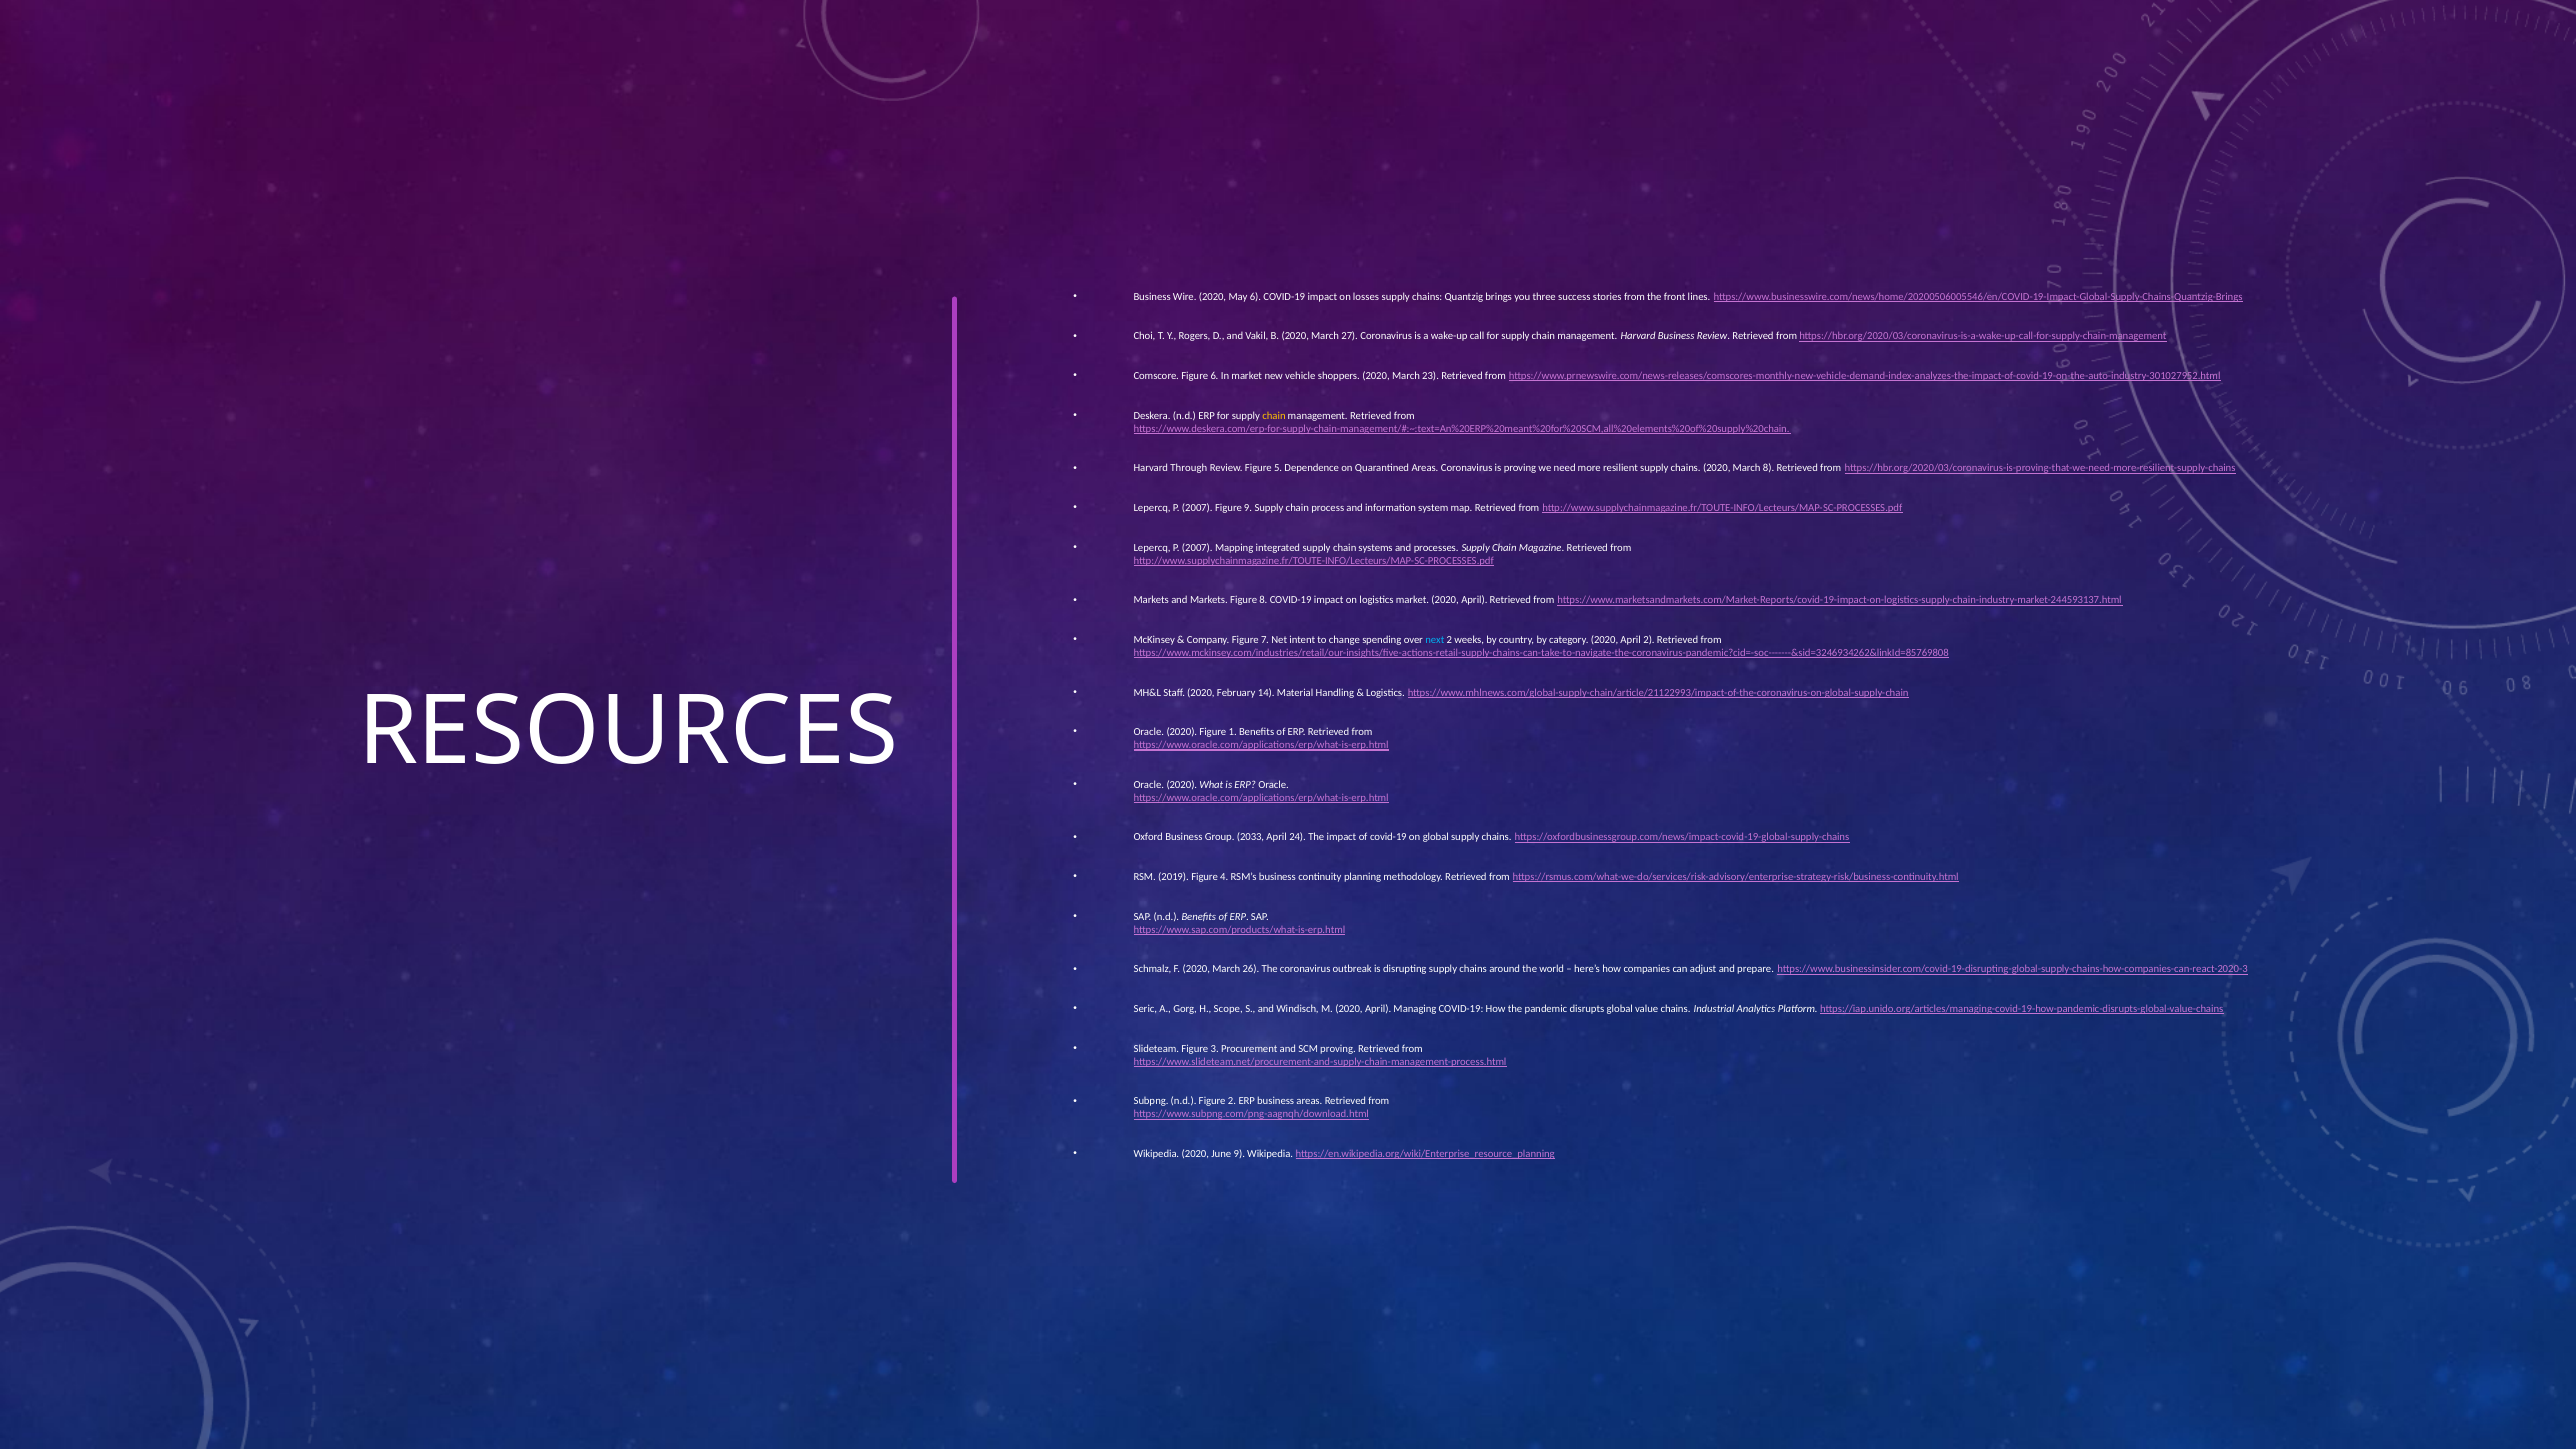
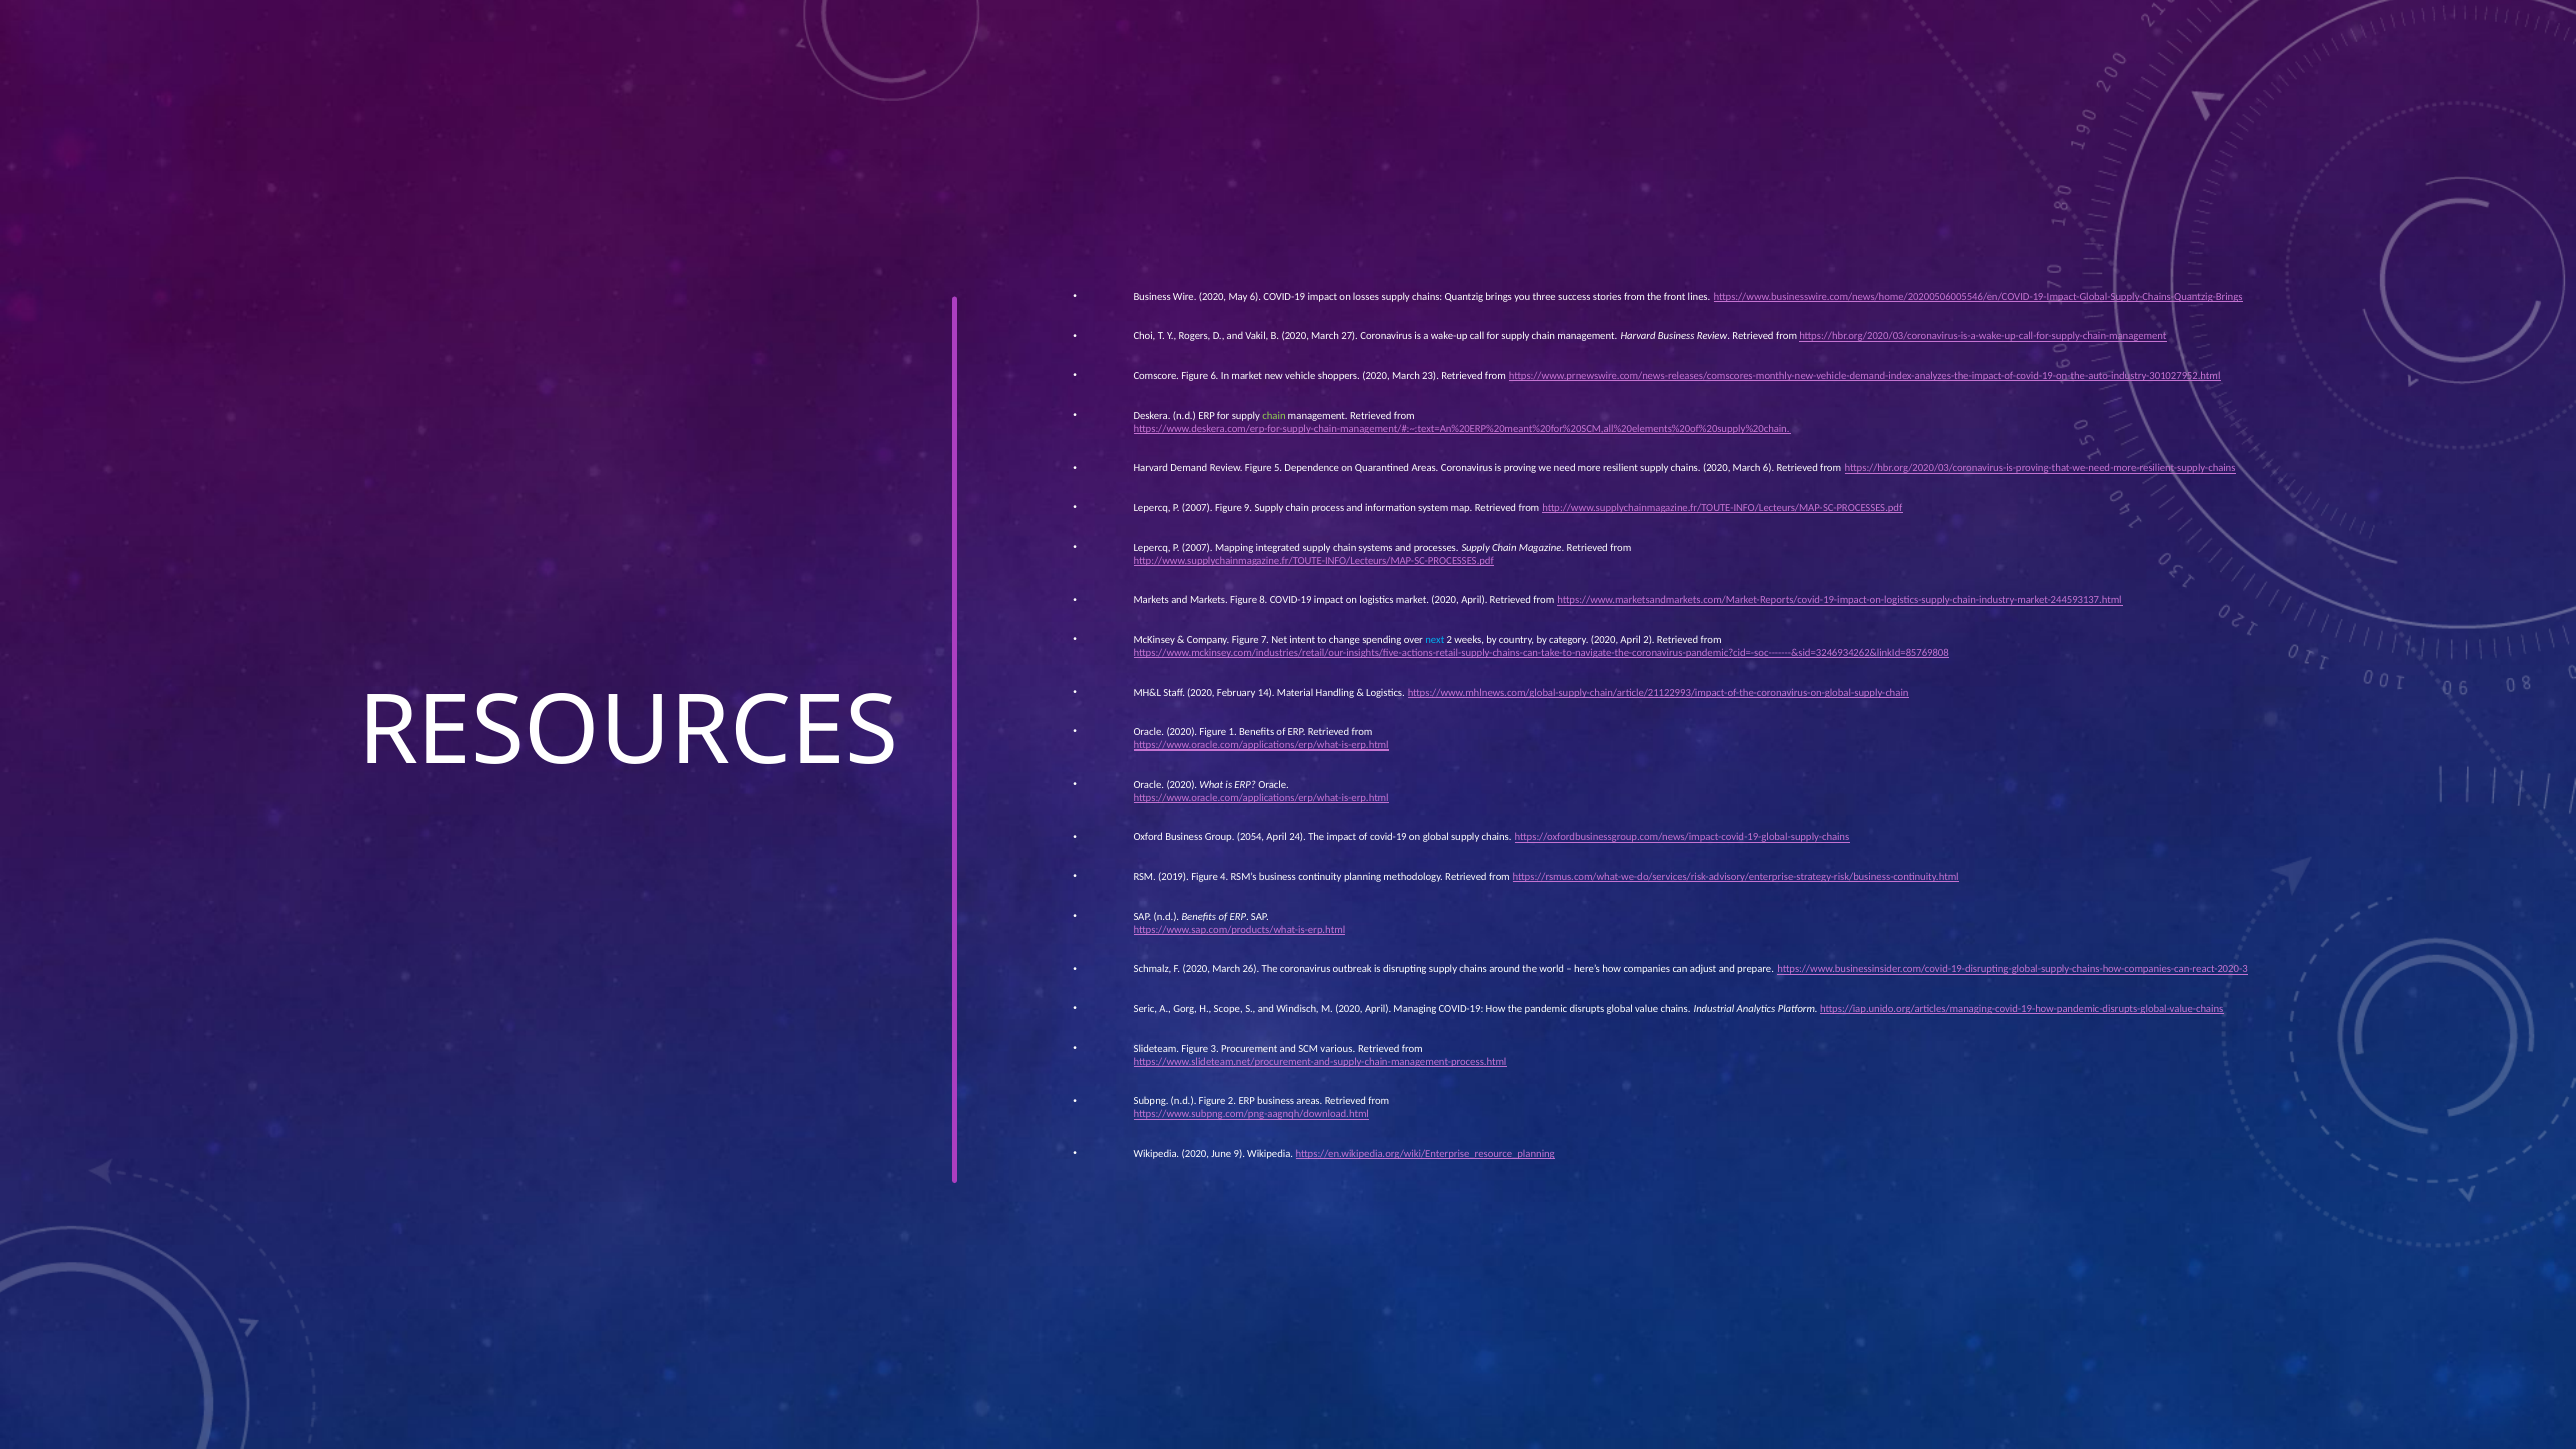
chain at (1274, 416) colour: yellow -> light green
Through: Through -> Demand
March 8: 8 -> 6
2033: 2033 -> 2054
SCM proving: proving -> various
